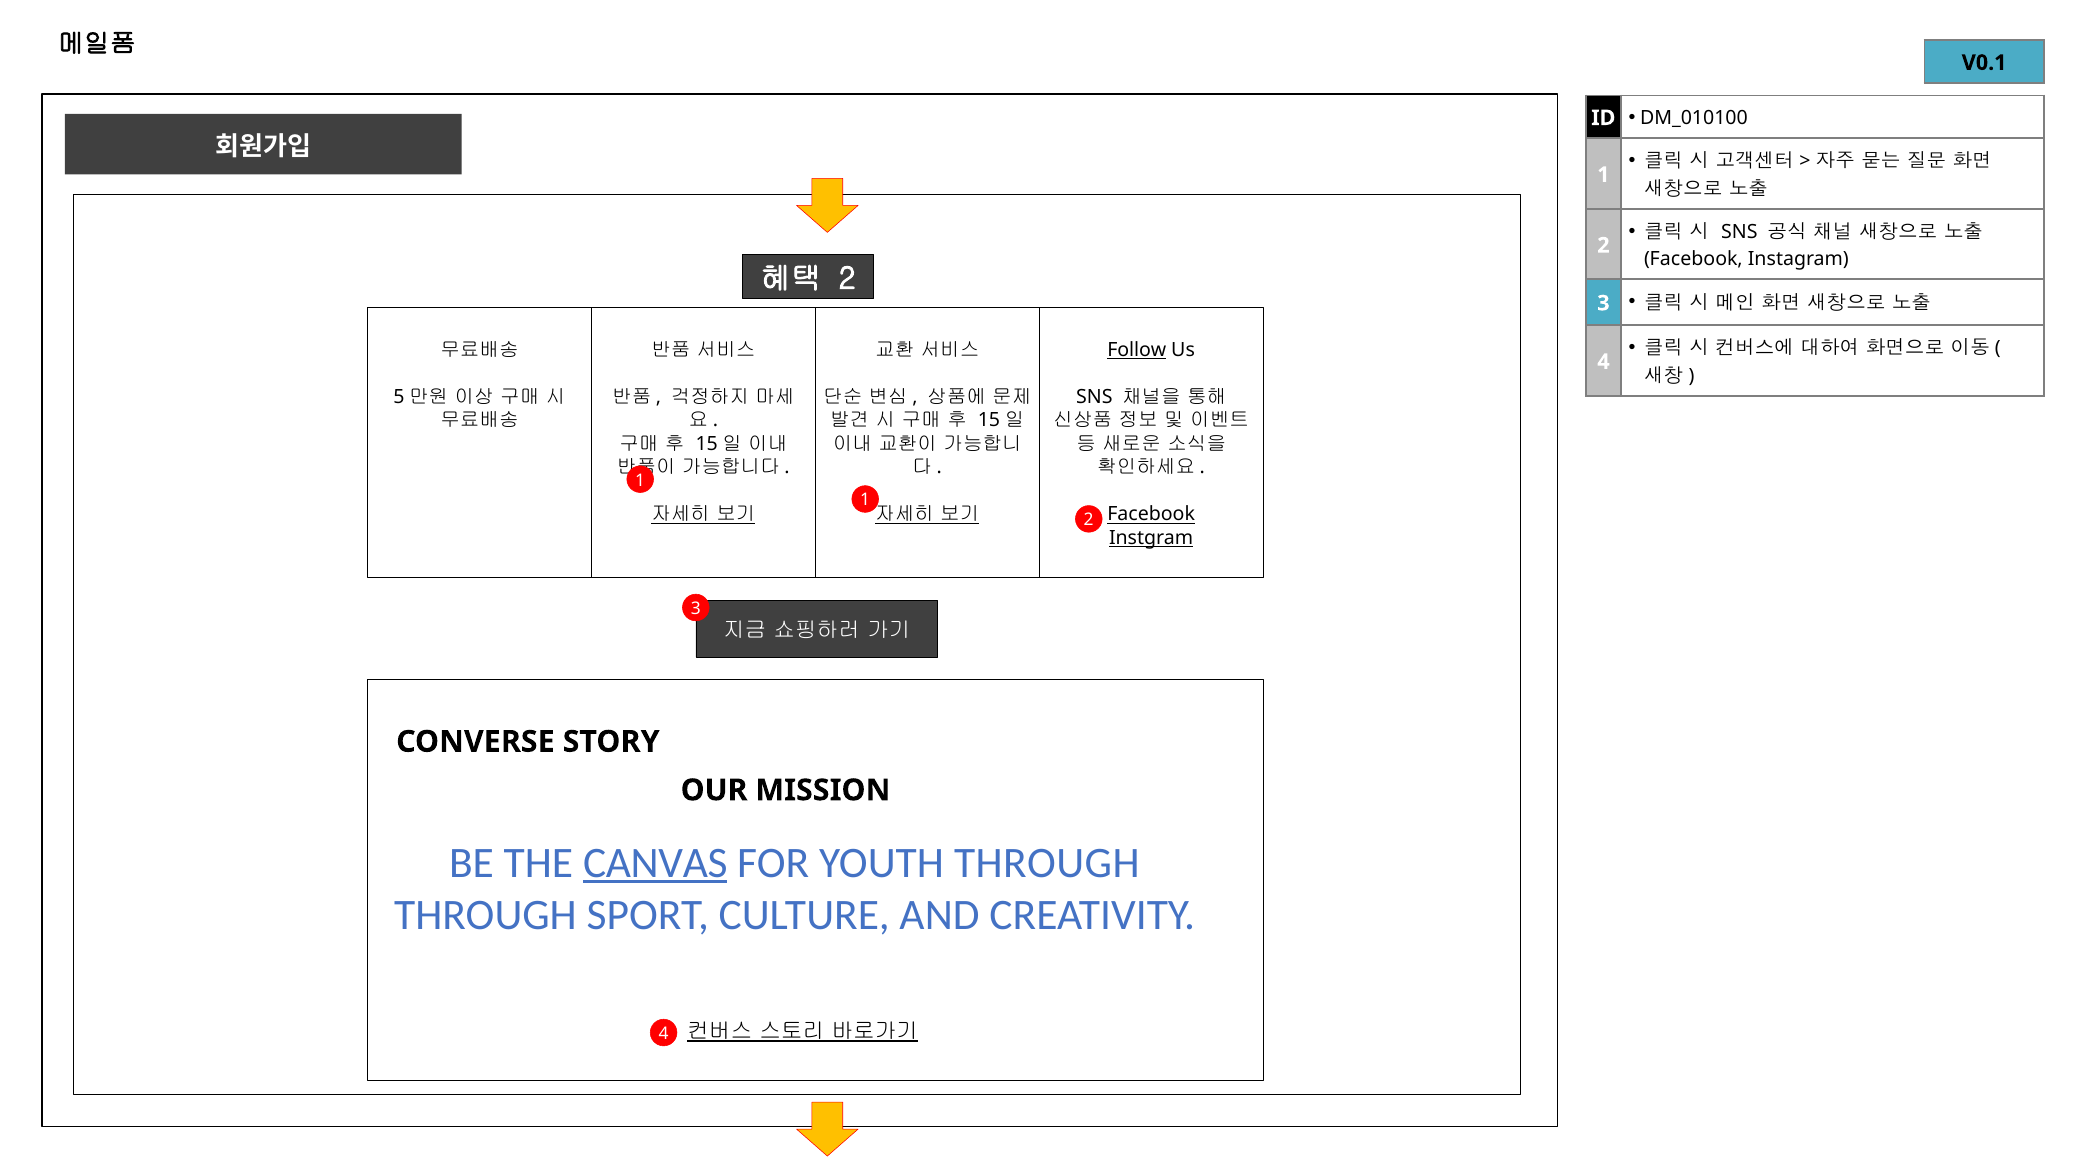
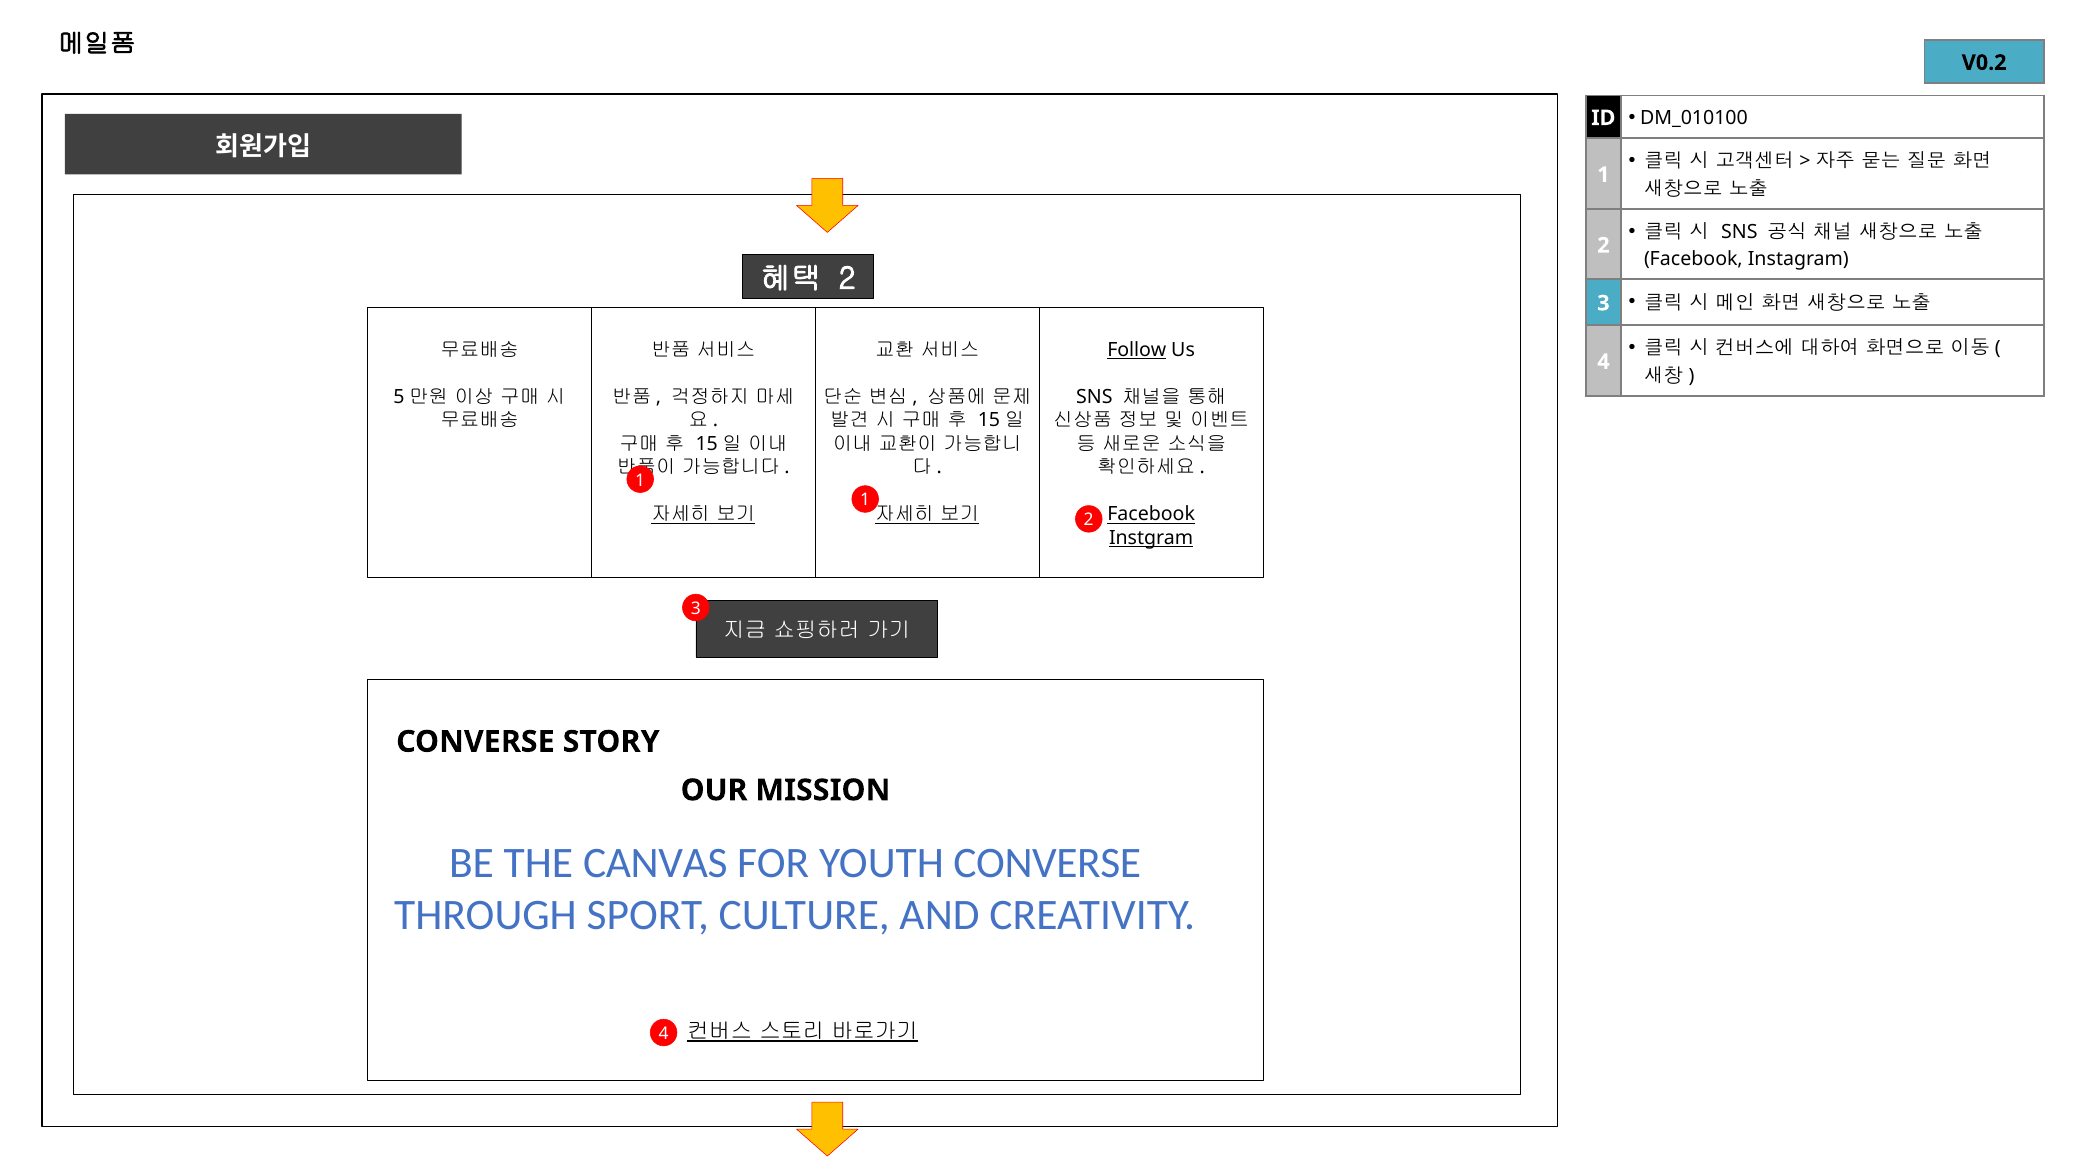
V0.1: V0.1 -> V0.2
CANVAS underline: present -> none
YOUTH THROUGH: THROUGH -> CONVERSE
